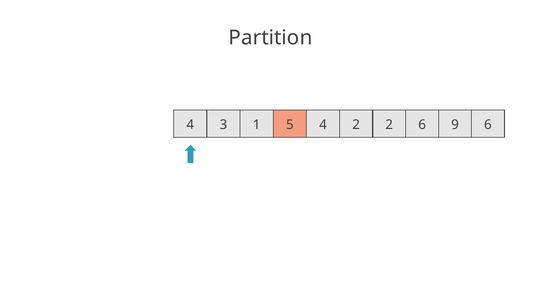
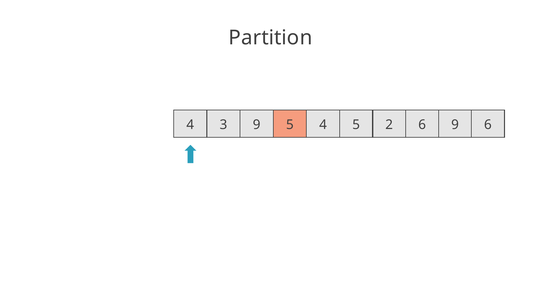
3 1: 1 -> 9
4 2: 2 -> 5
